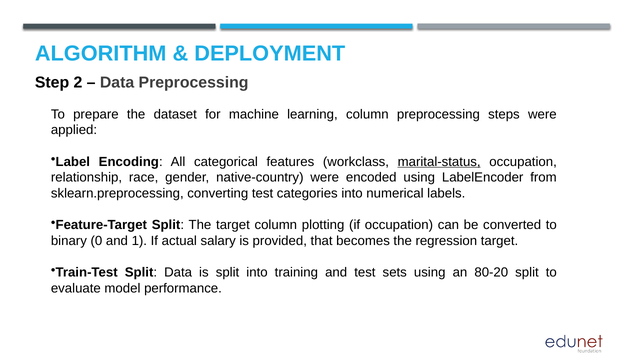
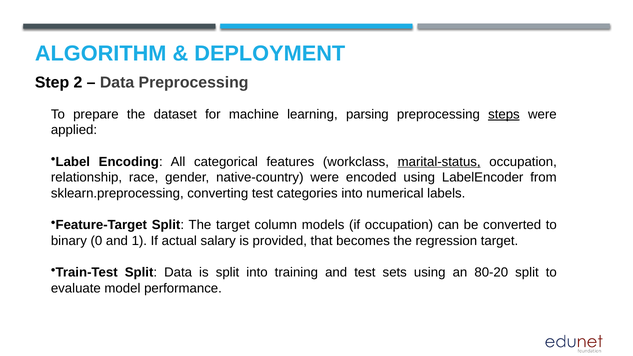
learning column: column -> parsing
steps underline: none -> present
plotting: plotting -> models
